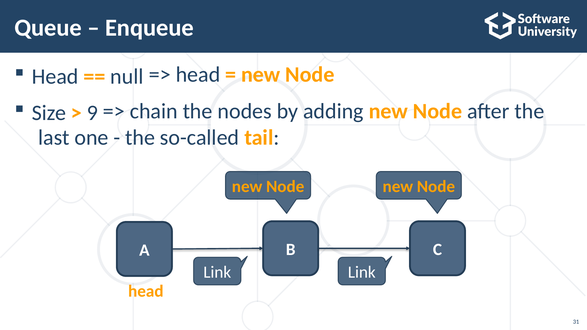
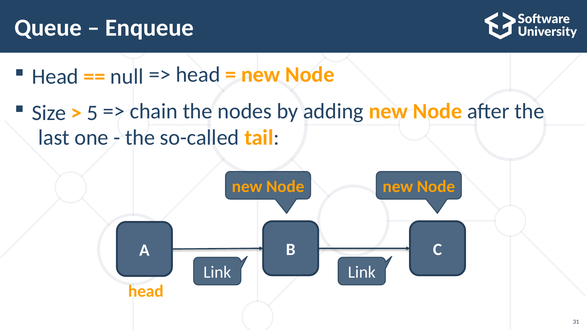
9: 9 -> 5
